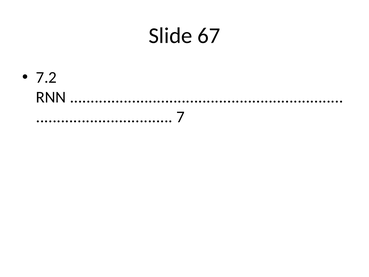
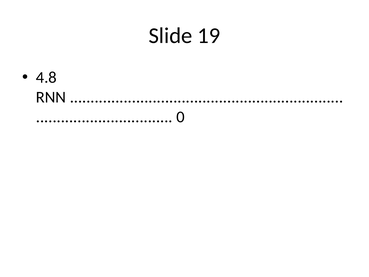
67: 67 -> 19
7.2: 7.2 -> 4.8
7: 7 -> 0
